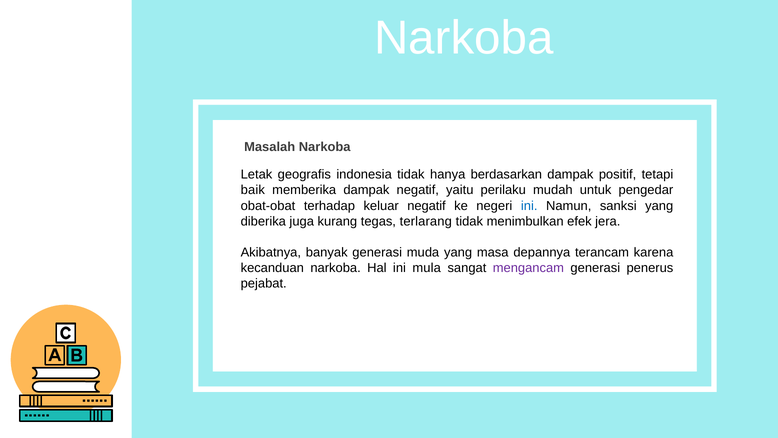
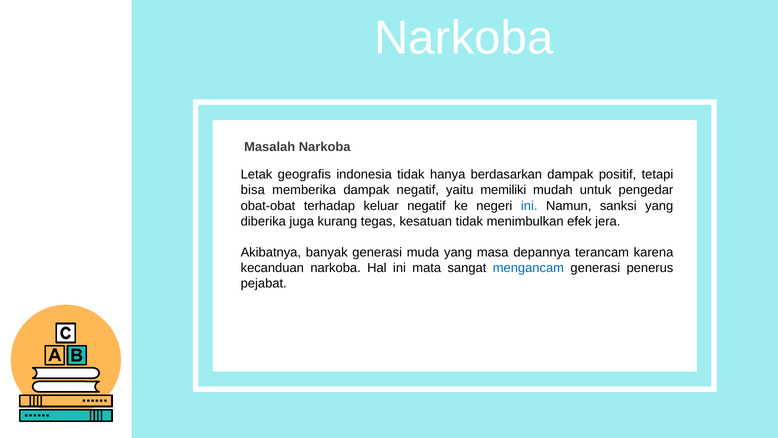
baik: baik -> bisa
perilaku: perilaku -> memiliki
terlarang: terlarang -> kesatuan
mula: mula -> mata
mengancam colour: purple -> blue
